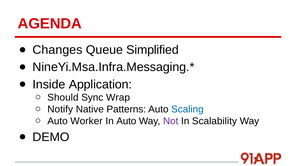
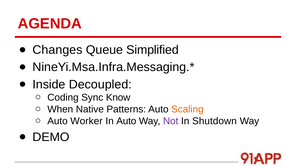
Application: Application -> Decoupled
Should: Should -> Coding
Wrap: Wrap -> Know
Notify: Notify -> When
Scaling colour: blue -> orange
Scalability: Scalability -> Shutdown
